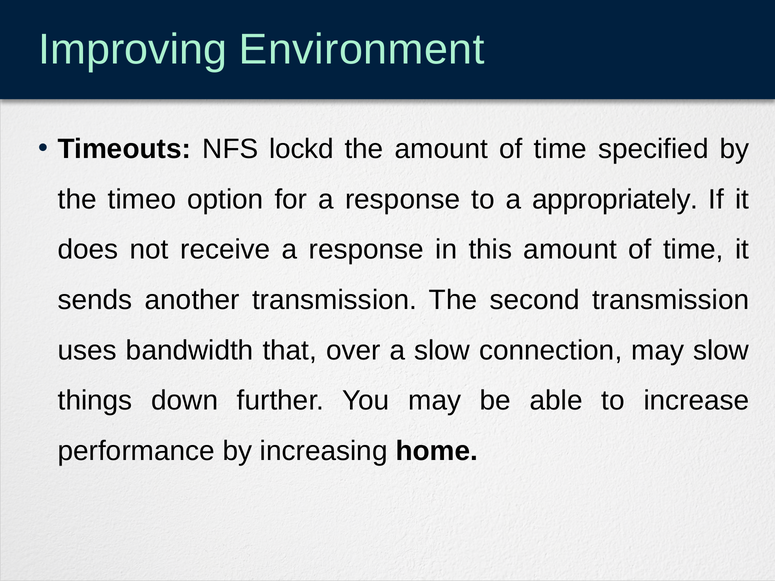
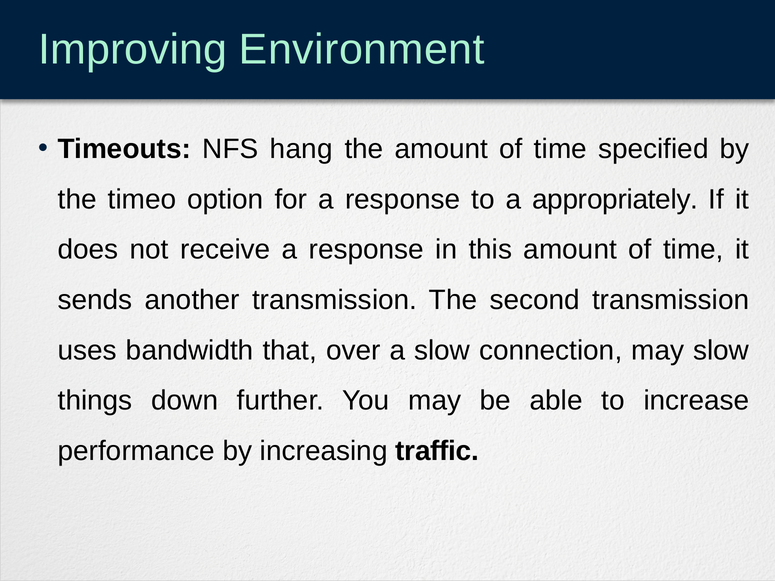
lockd: lockd -> hang
home: home -> traffic
